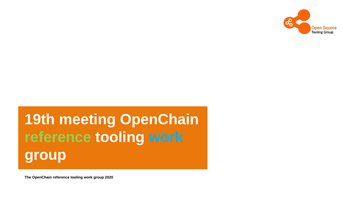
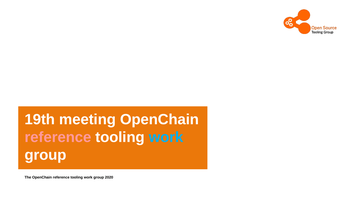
reference at (58, 137) colour: light green -> pink
